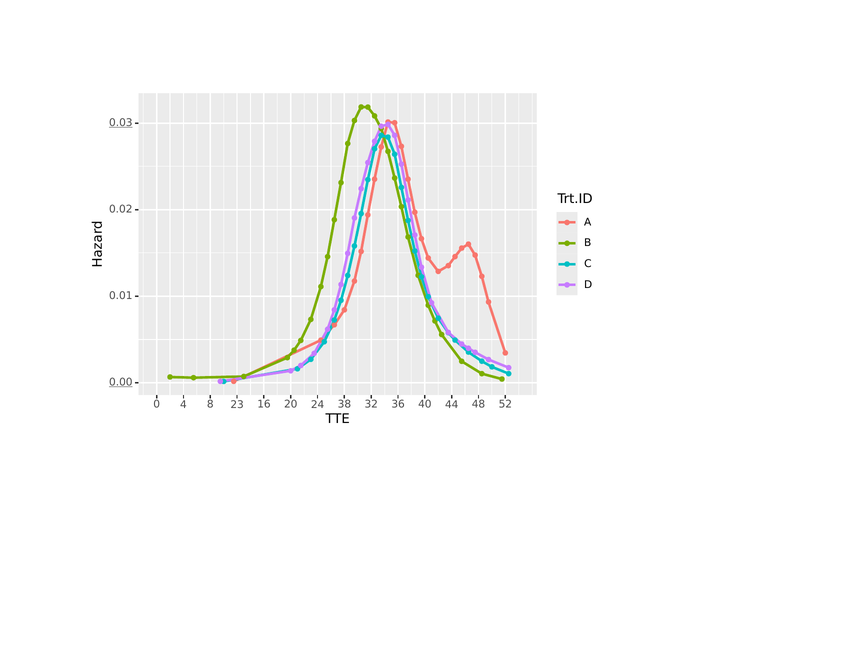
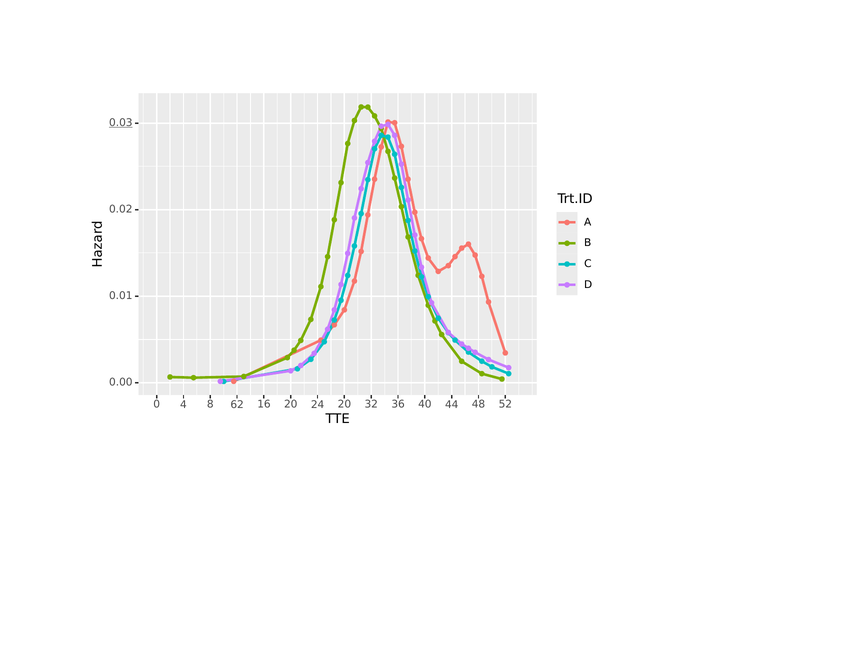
0.00 underline: present -> none
23: 23 -> 62
24 38: 38 -> 20
